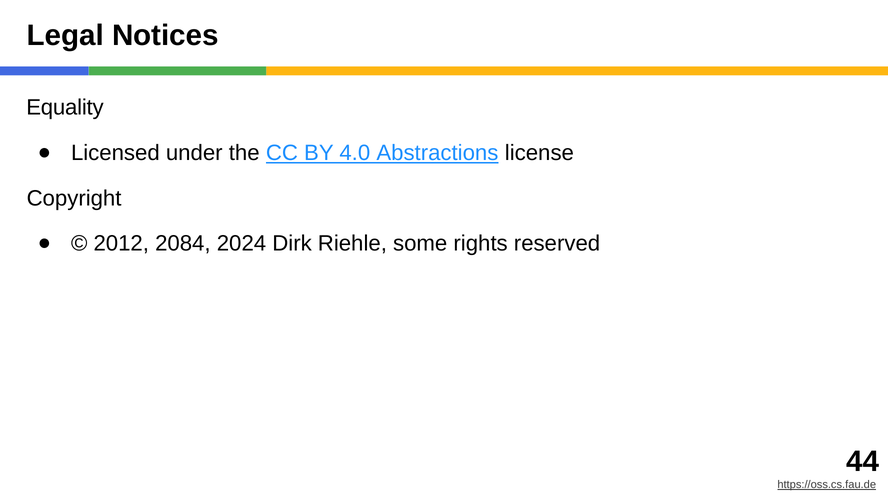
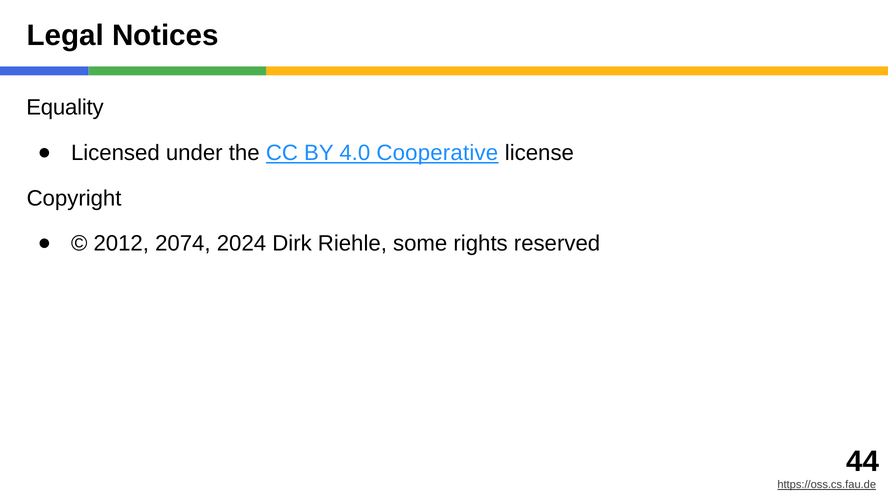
Abstractions: Abstractions -> Cooperative
2084: 2084 -> 2074
